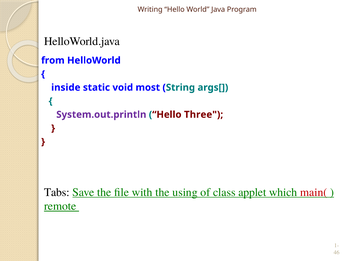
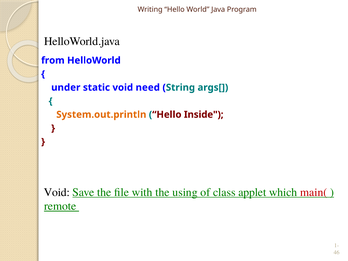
inside: inside -> under
most: most -> need
System.out.println colour: purple -> orange
Three: Three -> Inside
Tabs at (57, 192): Tabs -> Void
